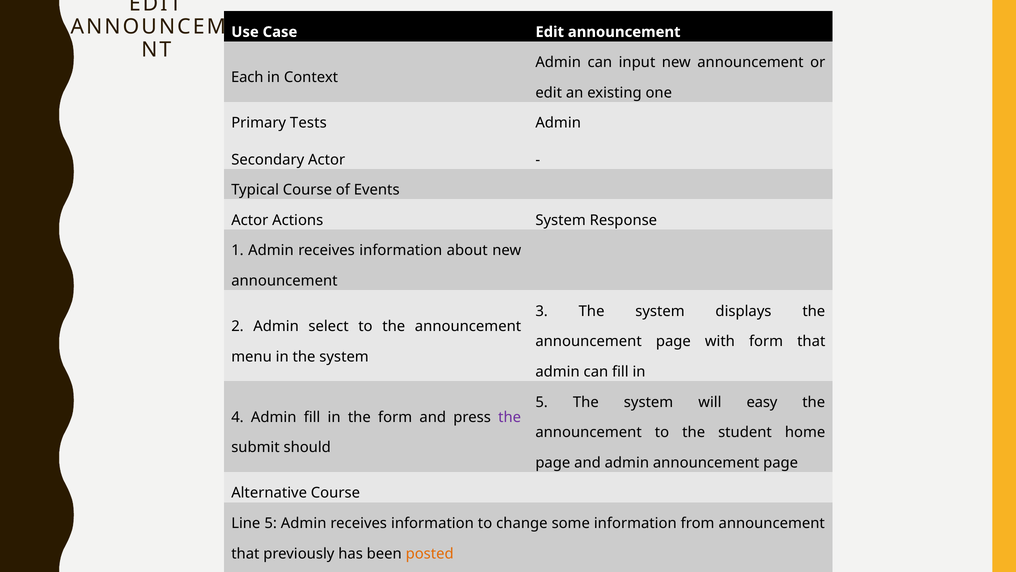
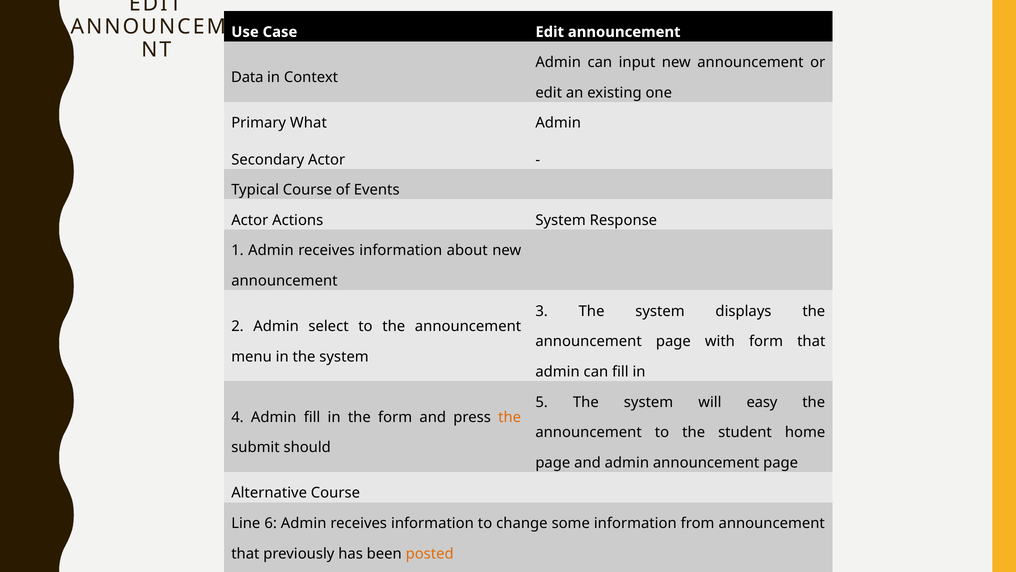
Each: Each -> Data
Tests: Tests -> What
the at (510, 417) colour: purple -> orange
Line 5: 5 -> 6
